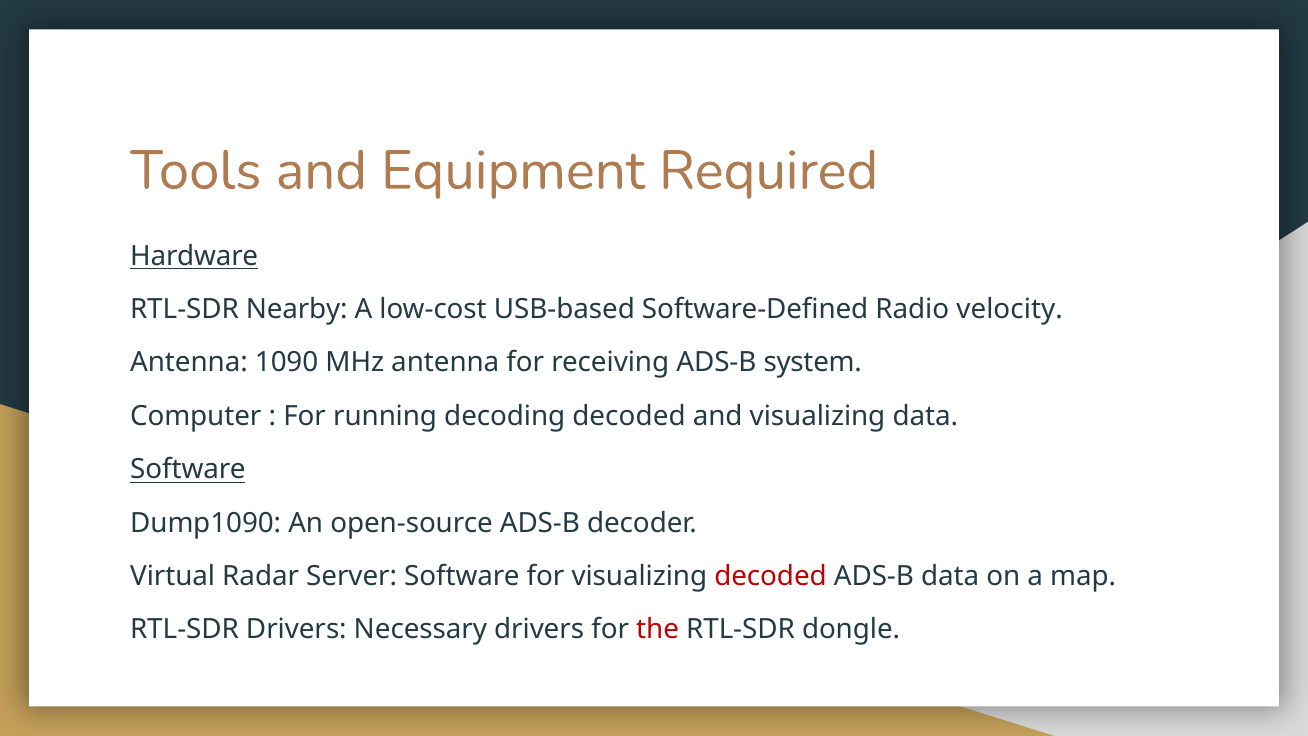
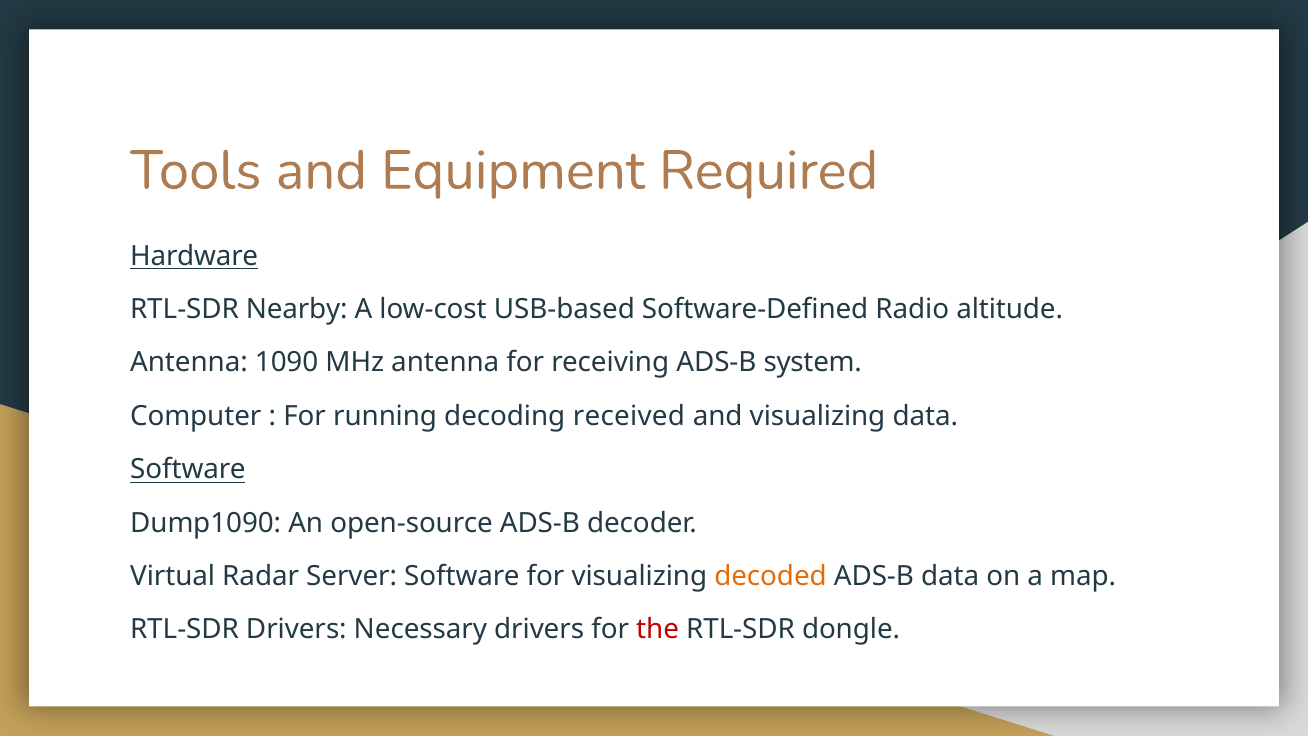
velocity: velocity -> altitude
decoding decoded: decoded -> received
decoded at (771, 576) colour: red -> orange
